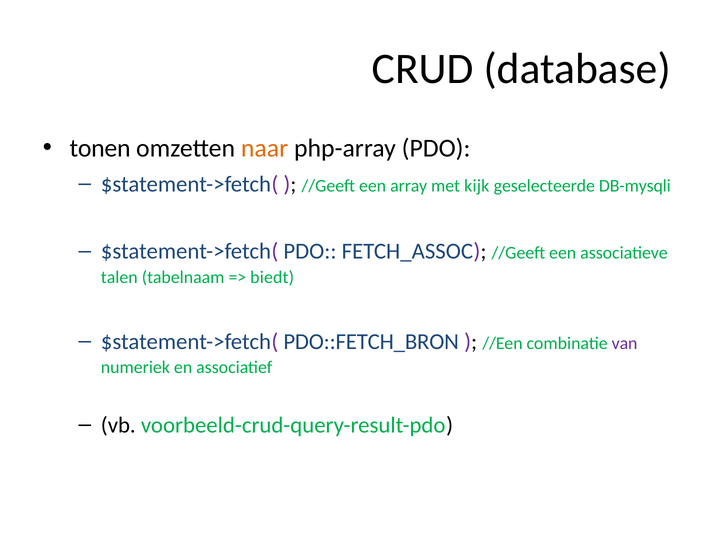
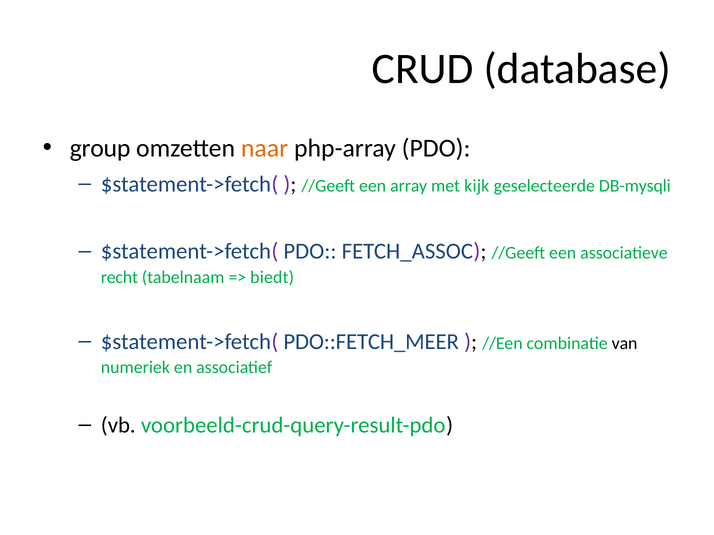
tonen: tonen -> group
talen: talen -> recht
PDO::FETCH_BRON: PDO::FETCH_BRON -> PDO::FETCH_MEER
van colour: purple -> black
